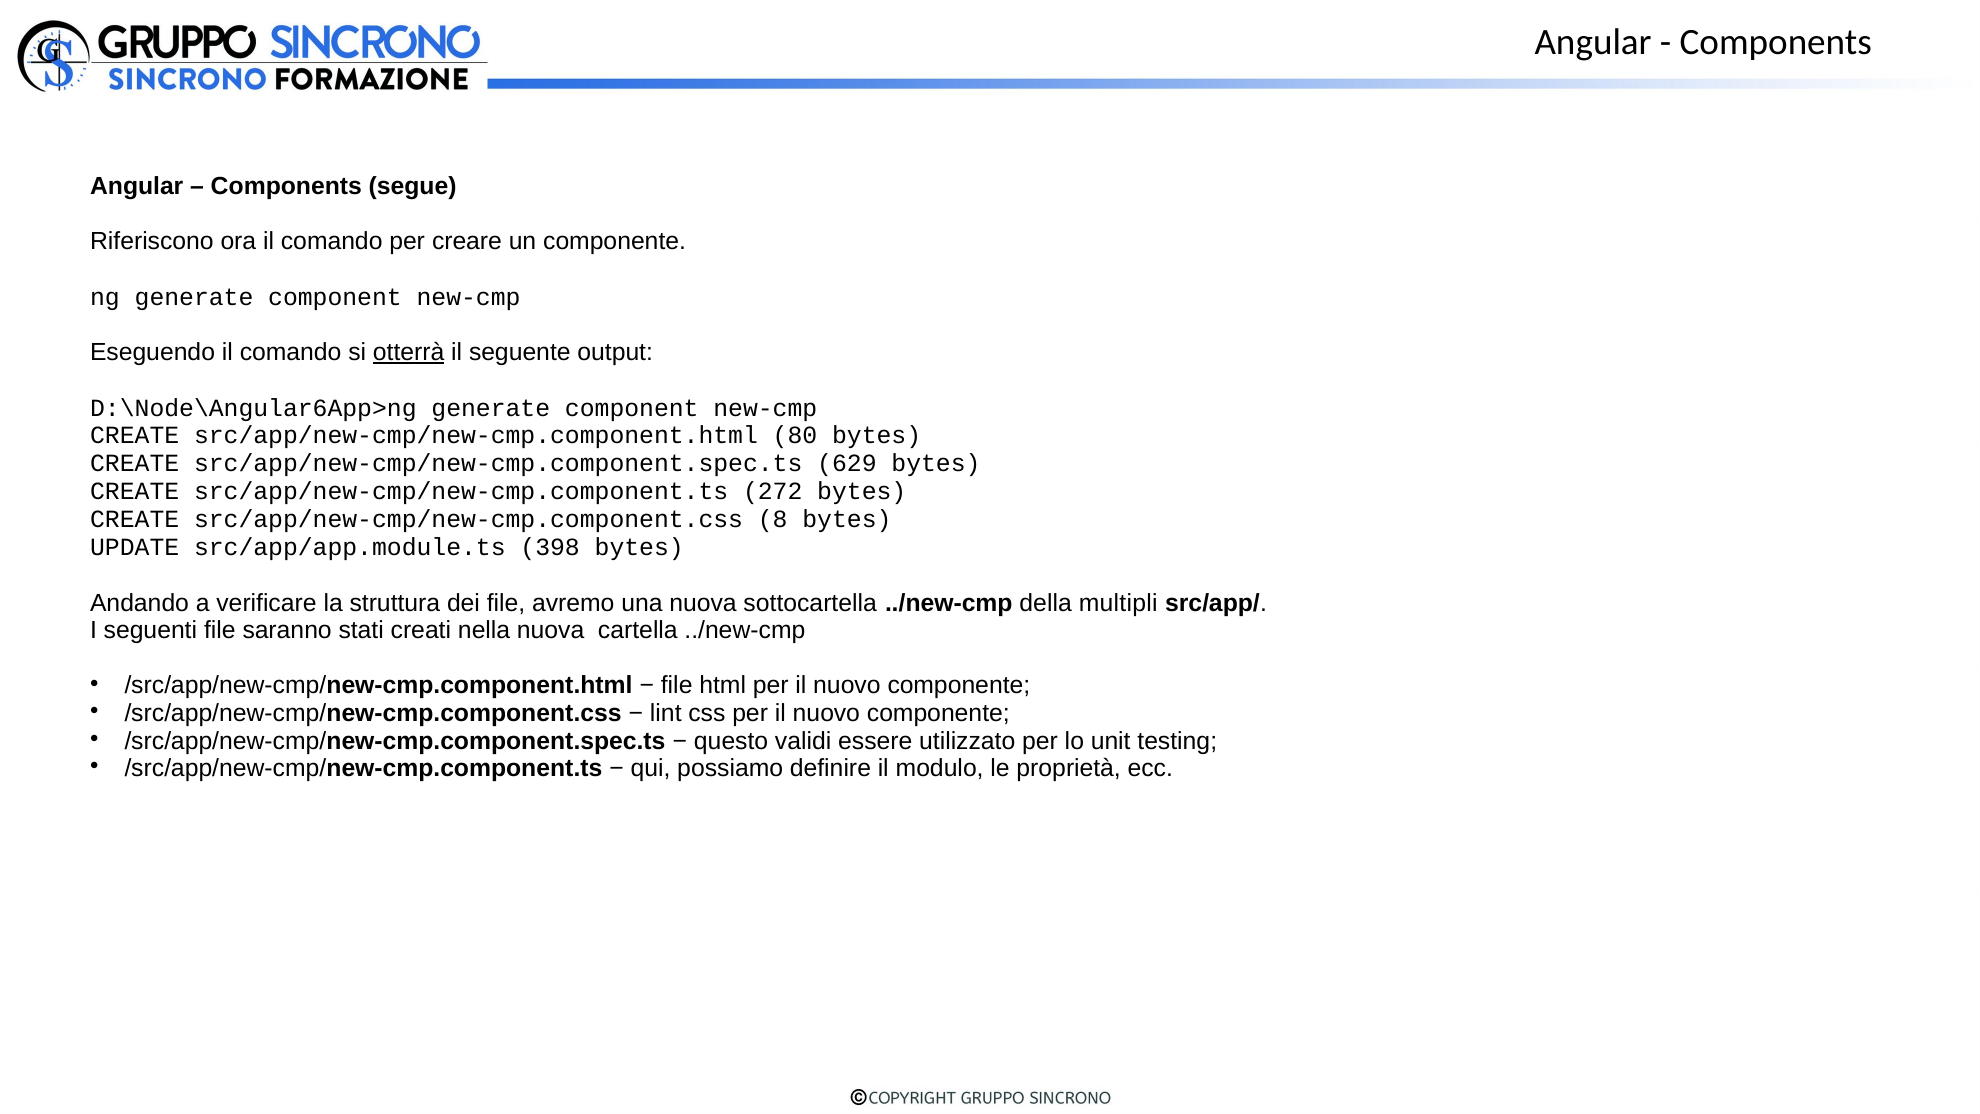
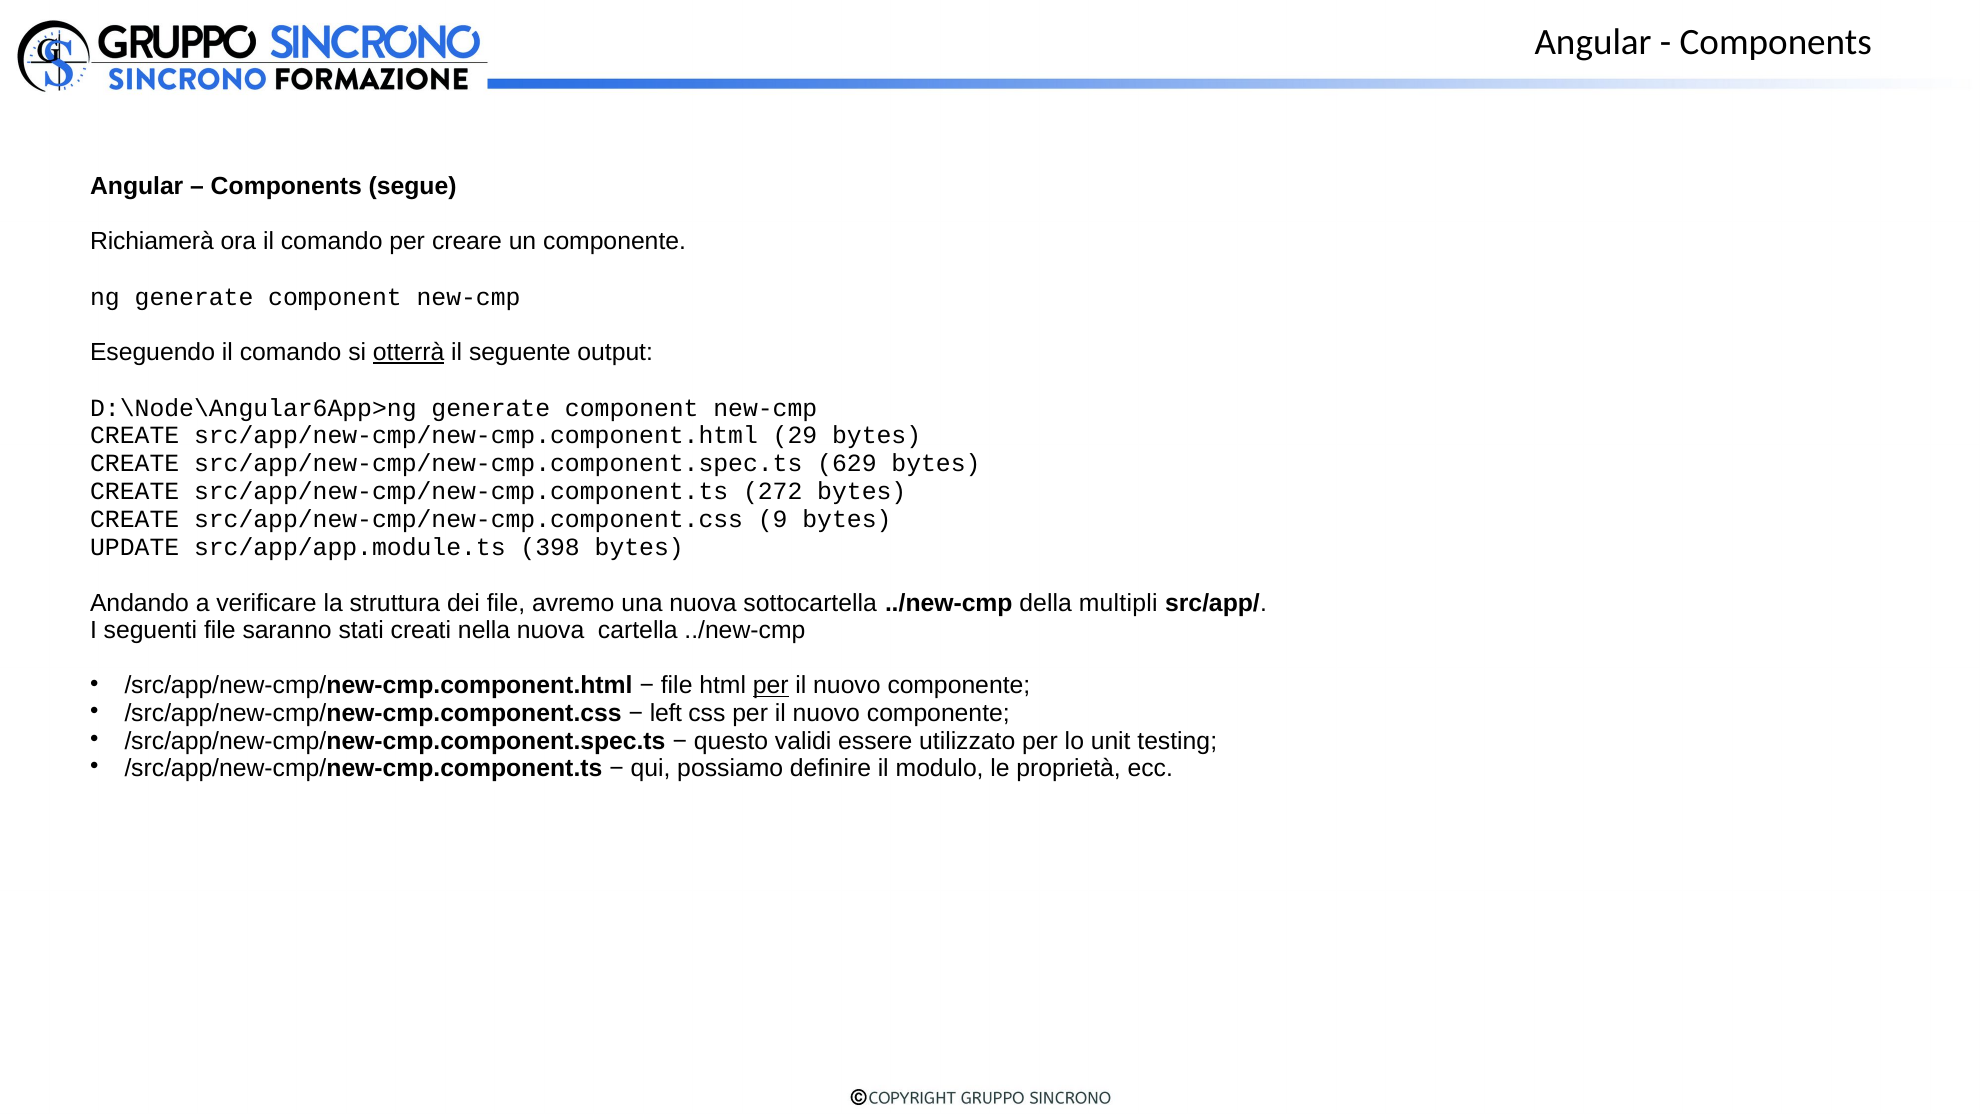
Riferiscono: Riferiscono -> Richiamerà
80: 80 -> 29
8: 8 -> 9
per at (771, 686) underline: none -> present
lint: lint -> left
